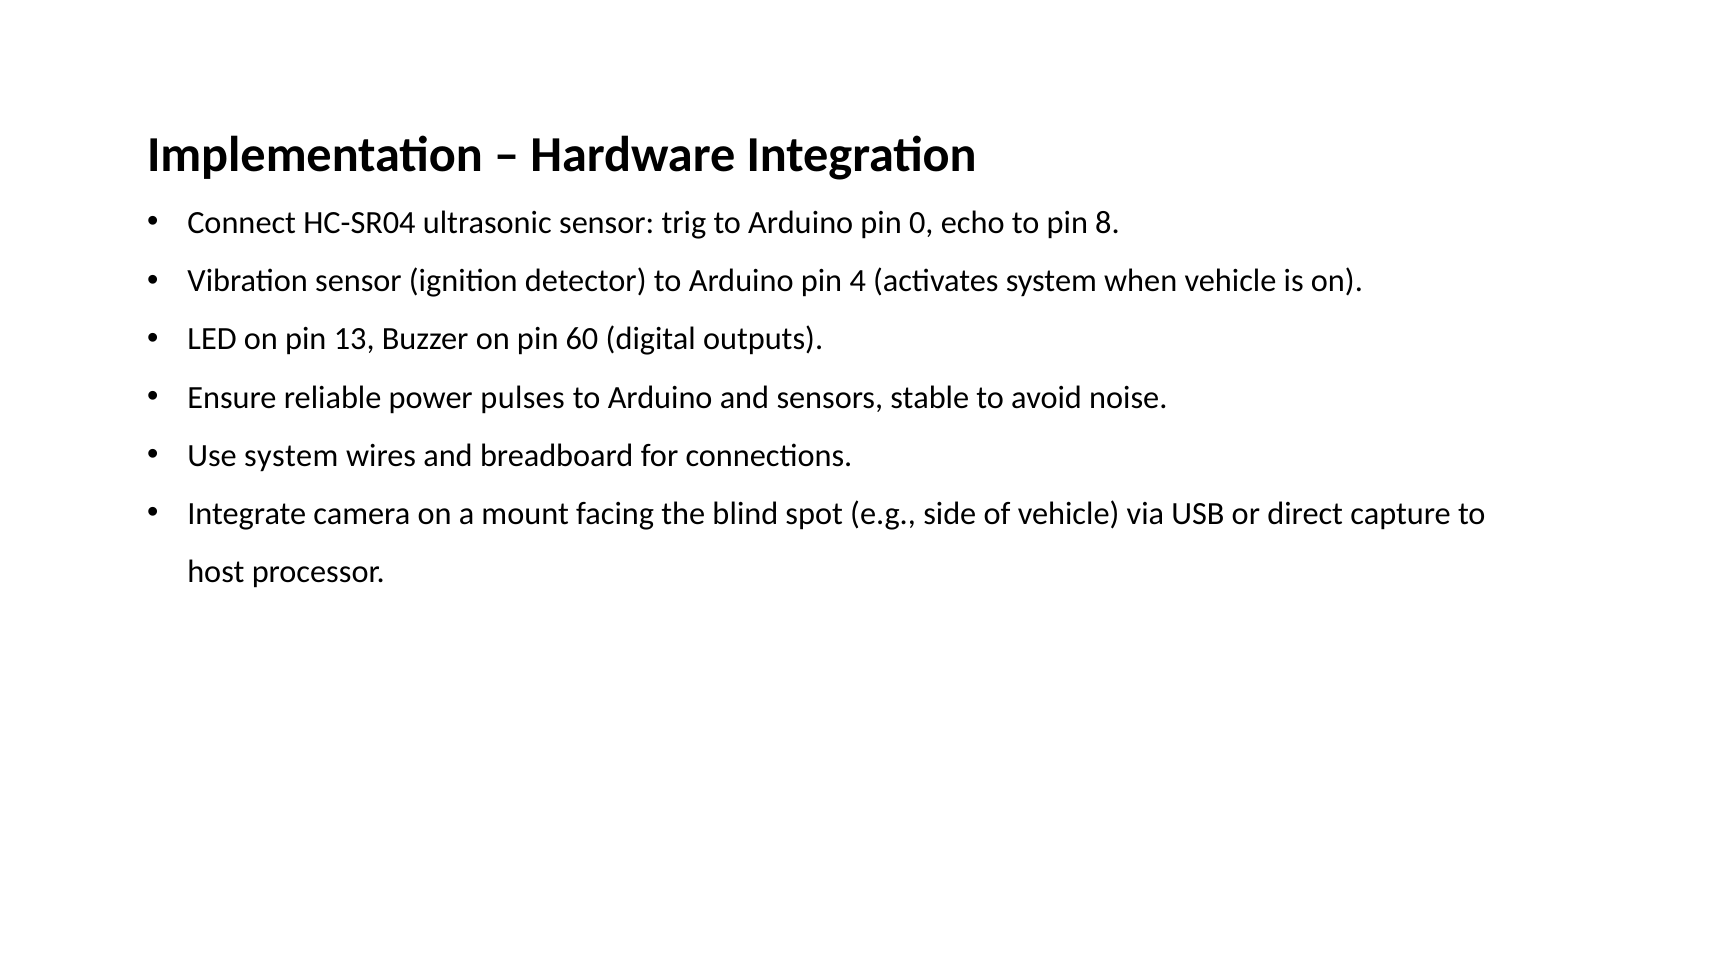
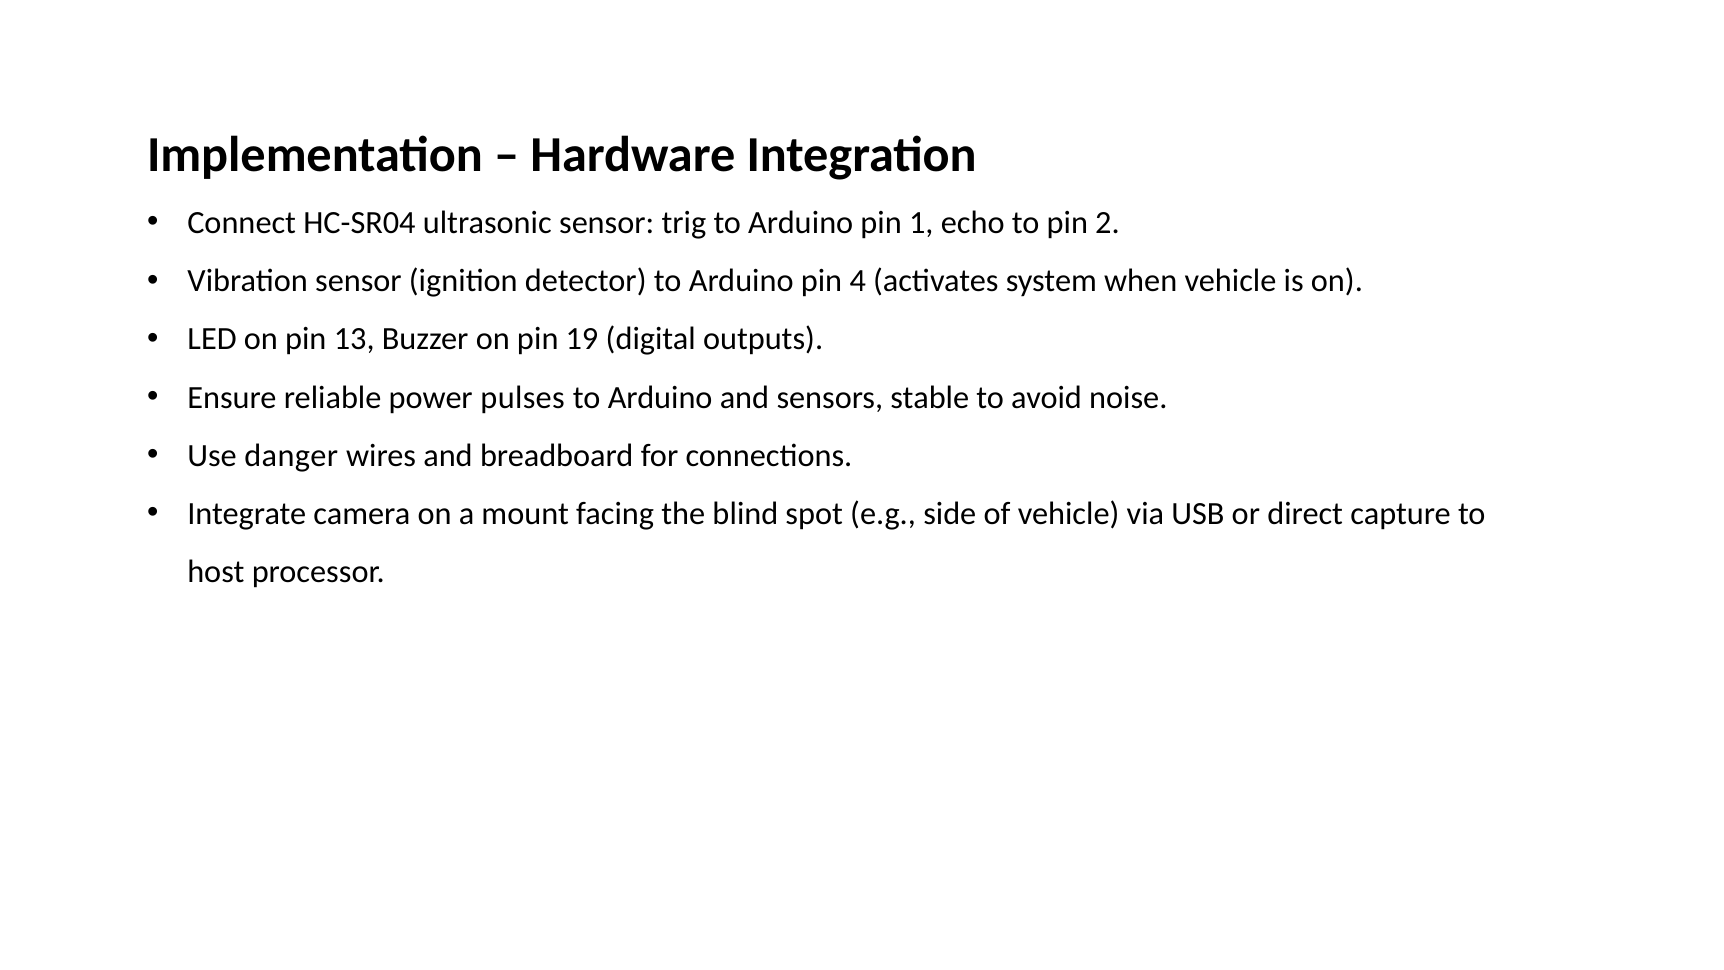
0: 0 -> 1
8: 8 -> 2
60: 60 -> 19
Use system: system -> danger
